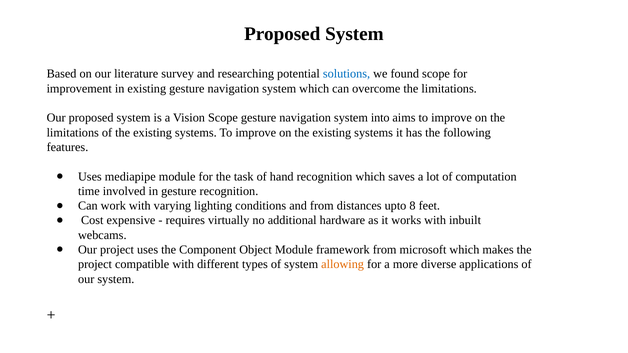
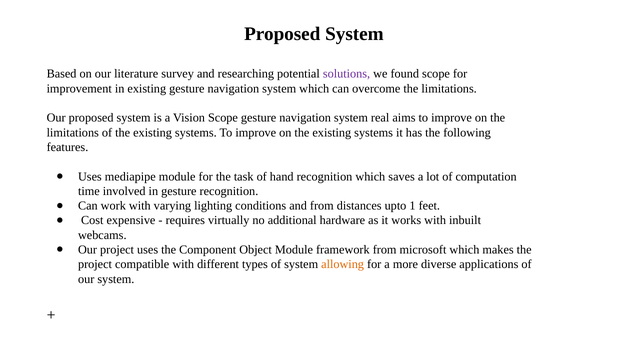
solutions colour: blue -> purple
into: into -> real
8: 8 -> 1
